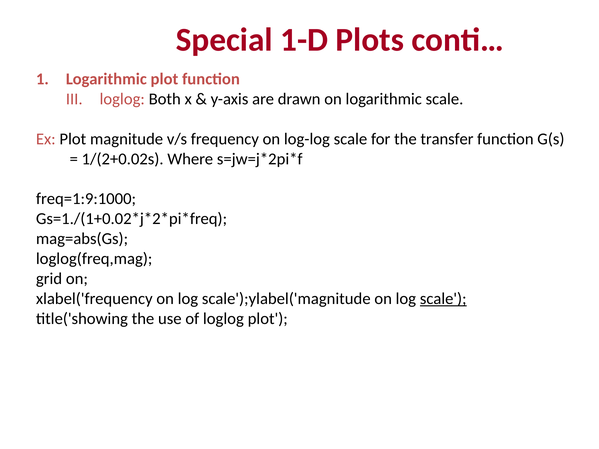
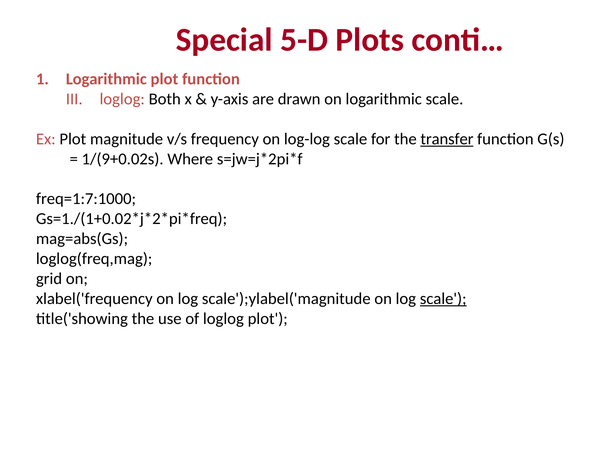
1-D: 1-D -> 5-D
transfer underline: none -> present
1/(2+0.02s: 1/(2+0.02s -> 1/(9+0.02s
freq=1:9:1000: freq=1:9:1000 -> freq=1:7:1000
